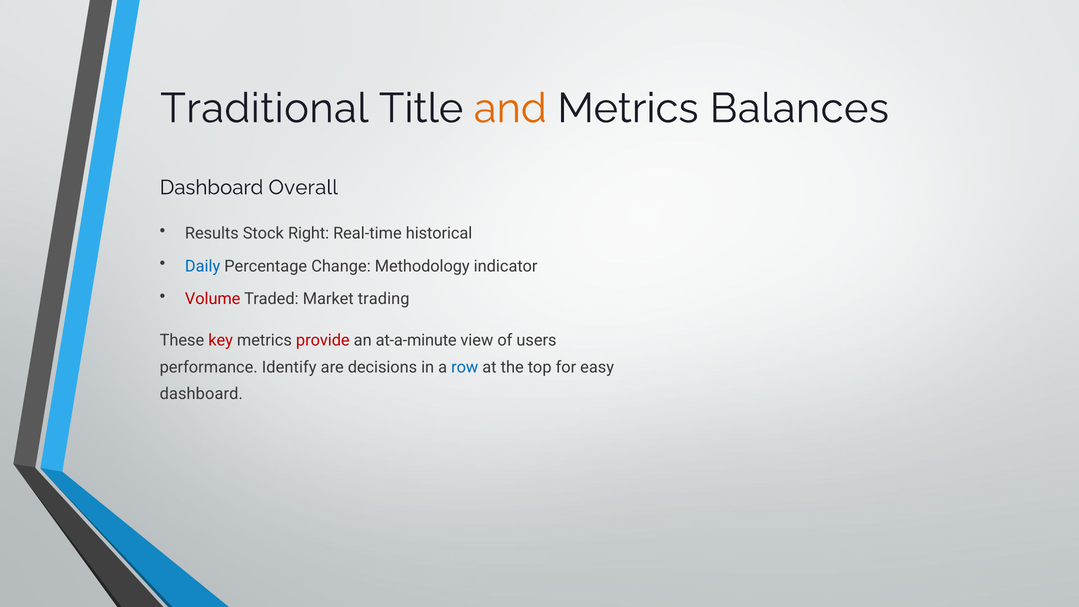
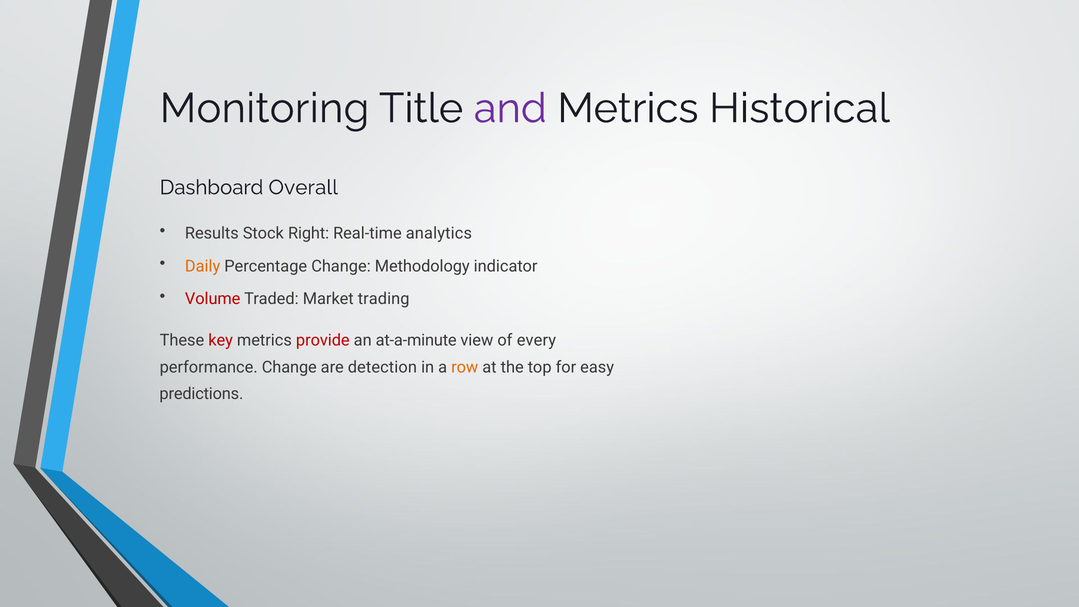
Traditional: Traditional -> Monitoring
and colour: orange -> purple
Balances: Balances -> Historical
historical: historical -> analytics
Daily colour: blue -> orange
users: users -> every
performance Identify: Identify -> Change
decisions: decisions -> detection
row colour: blue -> orange
dashboard at (201, 394): dashboard -> predictions
